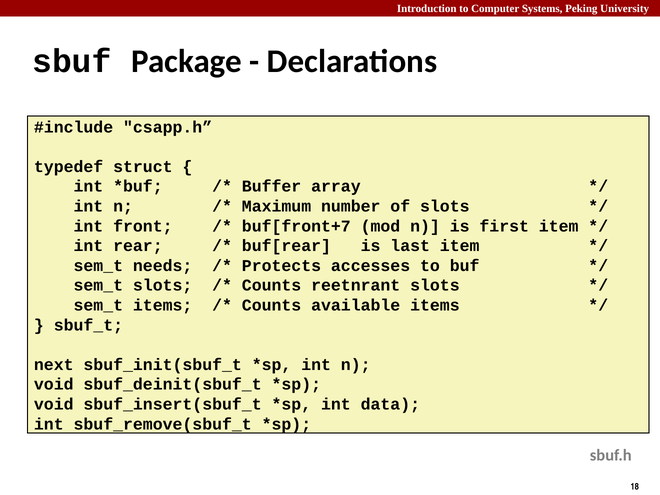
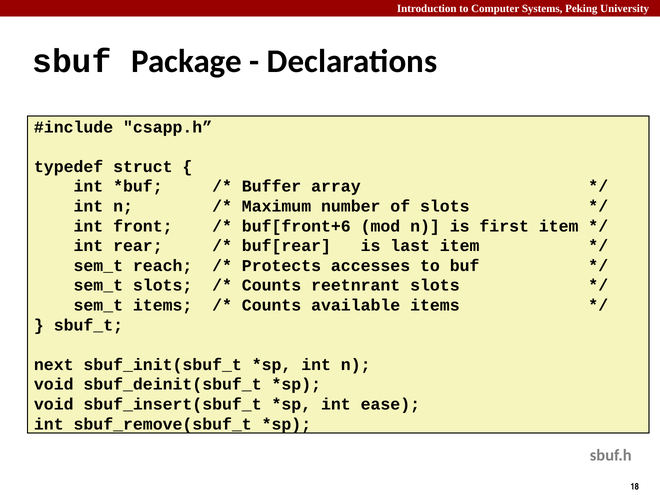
buf[front+7: buf[front+7 -> buf[front+6
needs: needs -> reach
data: data -> ease
